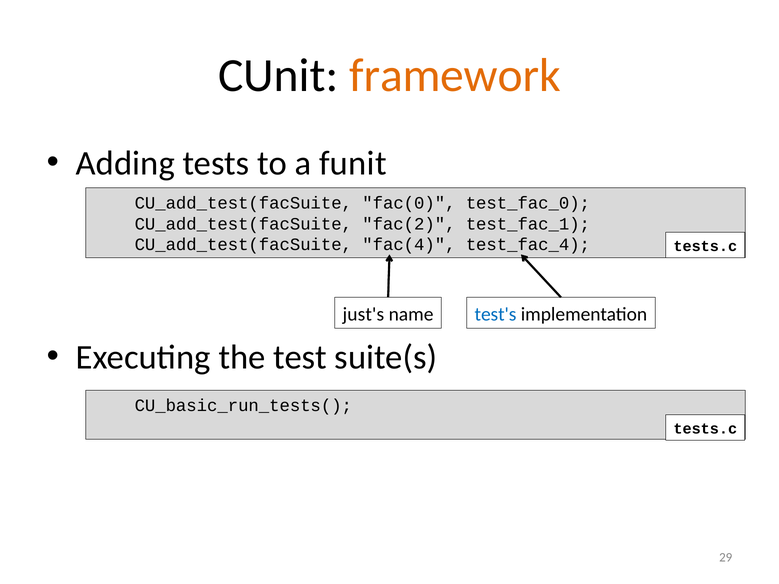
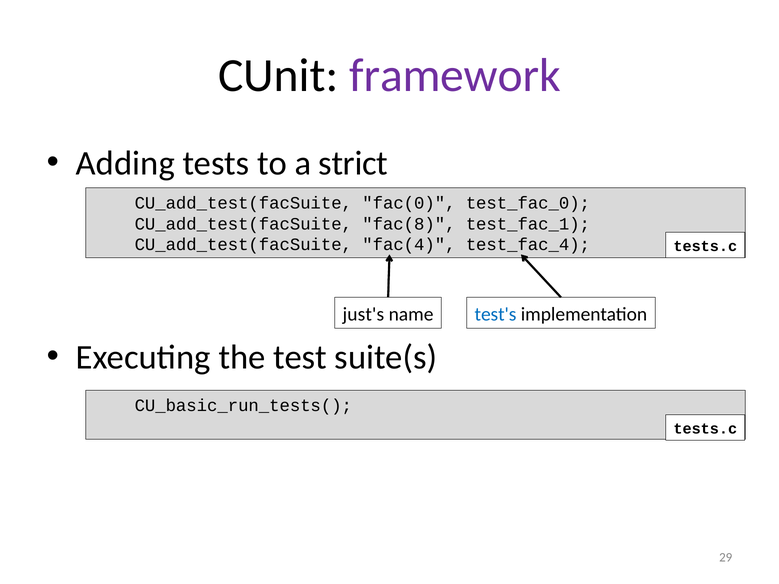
framework colour: orange -> purple
funit: funit -> strict
fac(2: fac(2 -> fac(8
